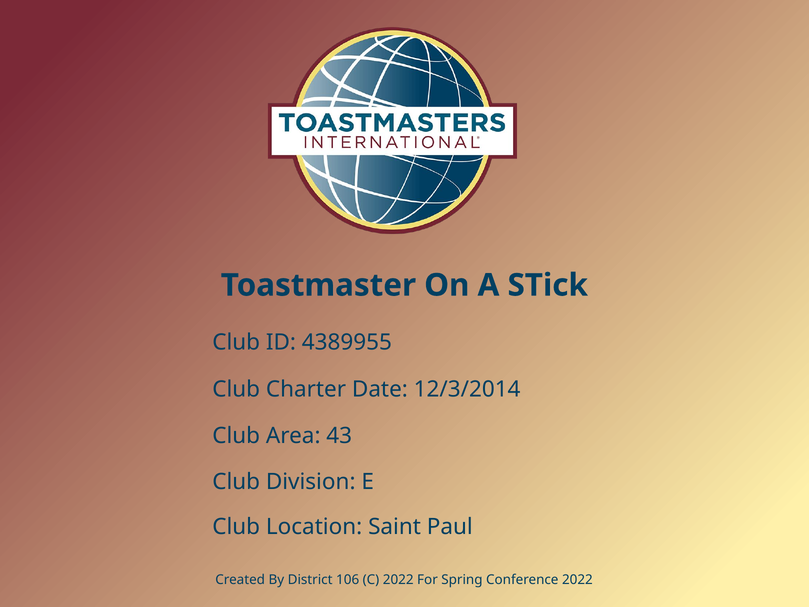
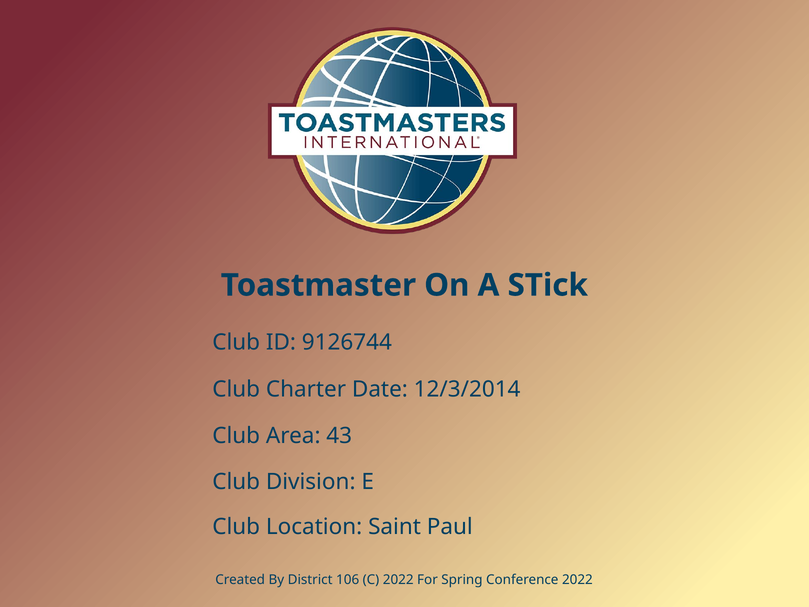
4389955: 4389955 -> 9126744
